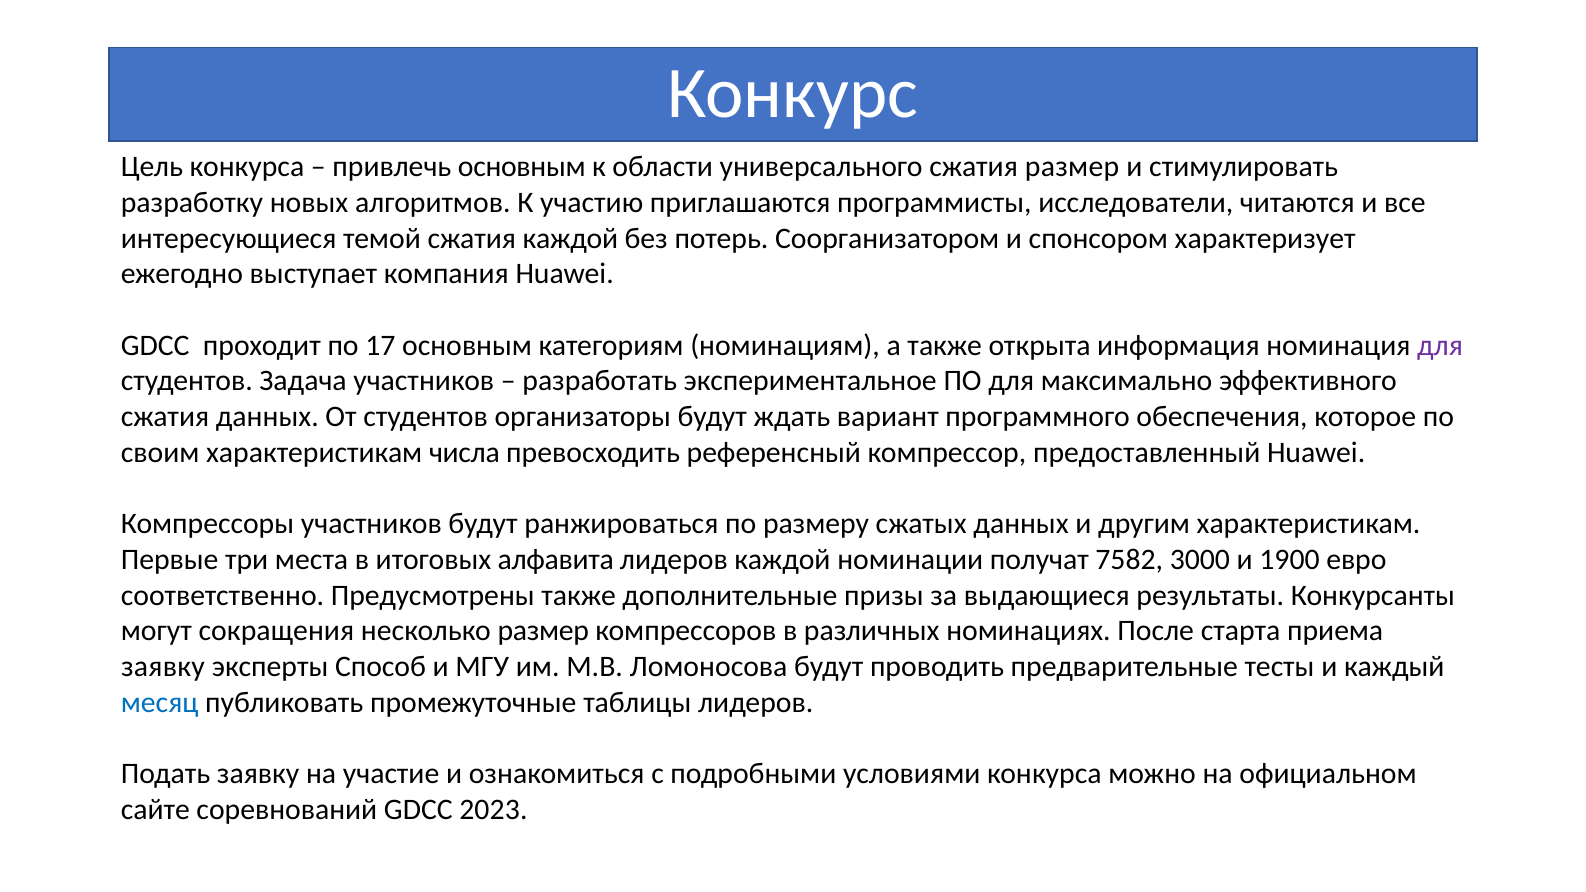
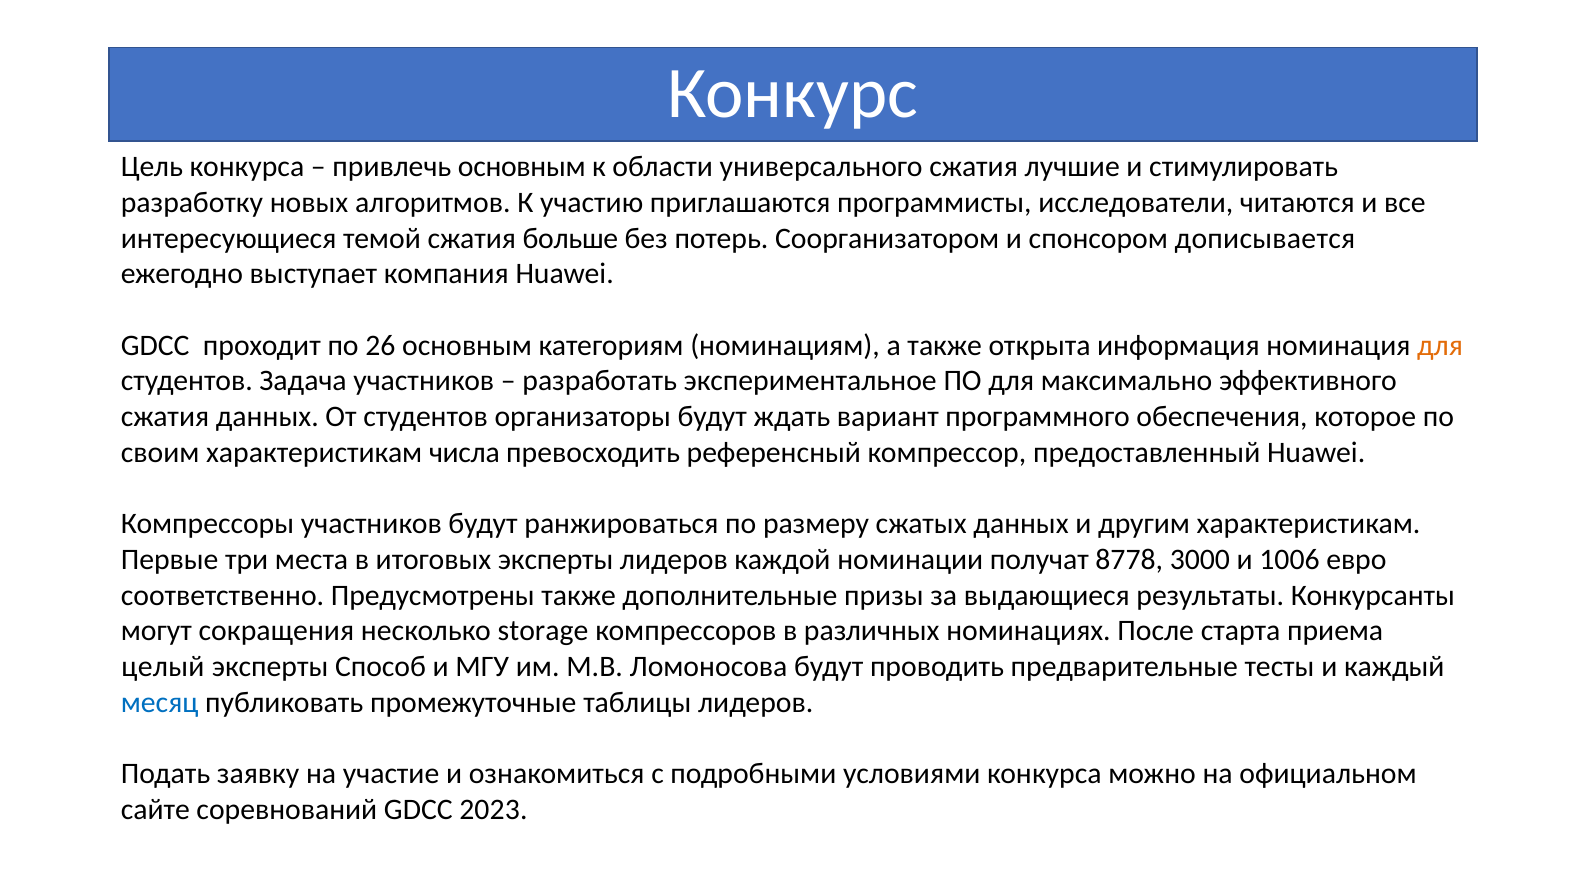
сжатия размер: размер -> лучшие
сжатия каждой: каждой -> больше
характеризует: характеризует -> дописывается
17: 17 -> 26
для at (1440, 346) colour: purple -> orange
итоговых алфавита: алфавита -> эксперты
7582: 7582 -> 8778
1900: 1900 -> 1006
несколько размер: размер -> storage
заявку at (163, 667): заявку -> целый
